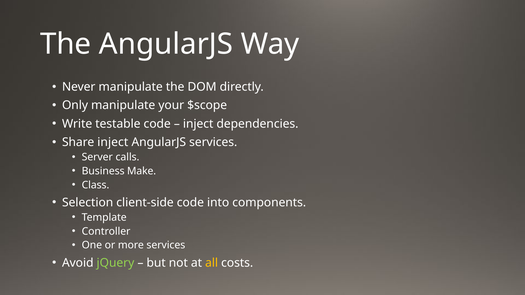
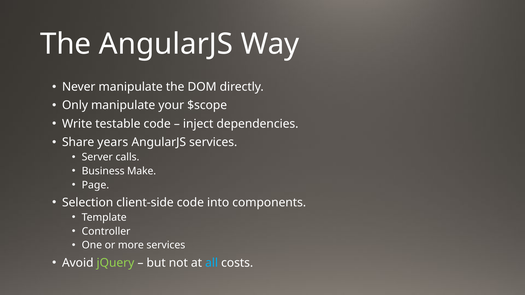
Share inject: inject -> years
Class: Class -> Page
all colour: yellow -> light blue
